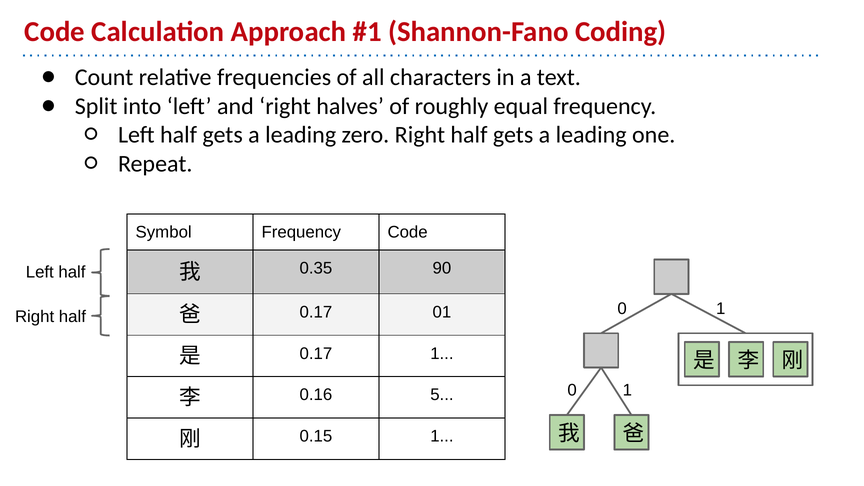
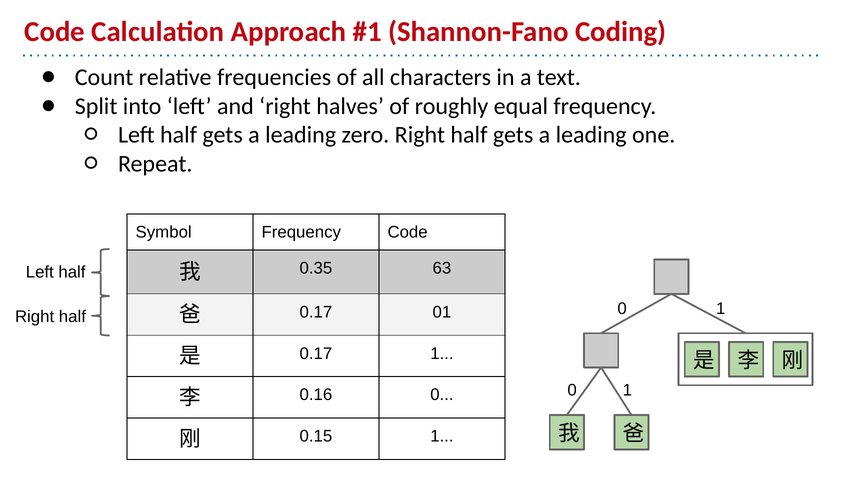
90: 90 -> 63
0.16 5: 5 -> 0
